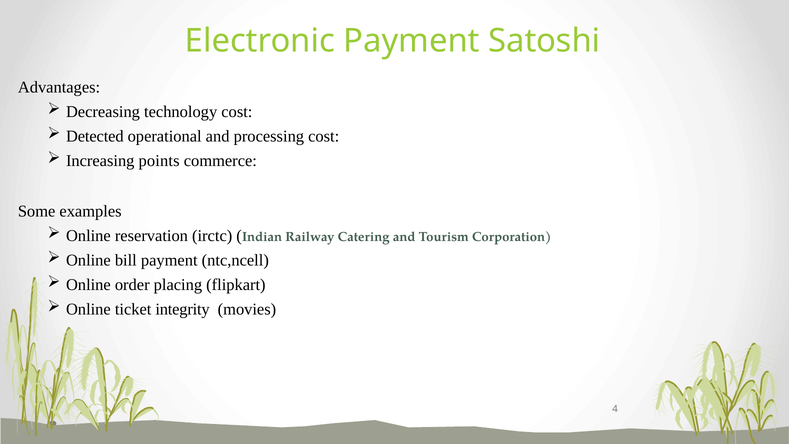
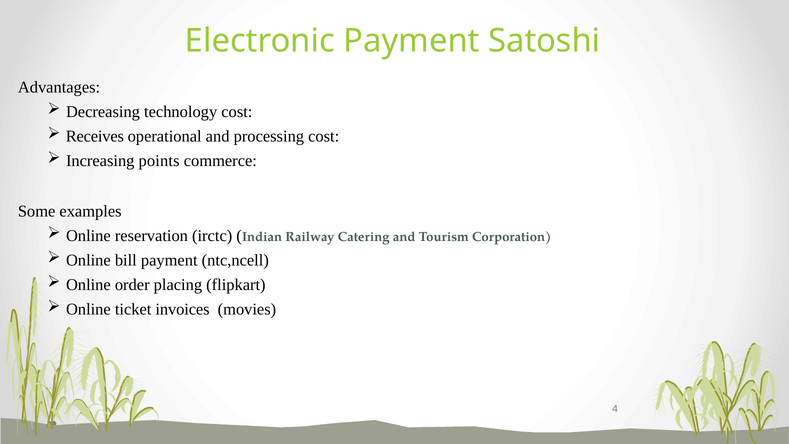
Detected: Detected -> Receives
integrity: integrity -> invoices
